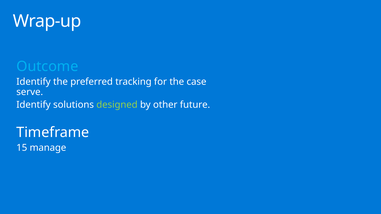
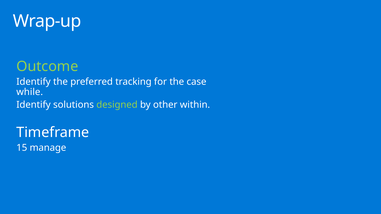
Outcome colour: light blue -> light green
serve: serve -> while
future: future -> within
